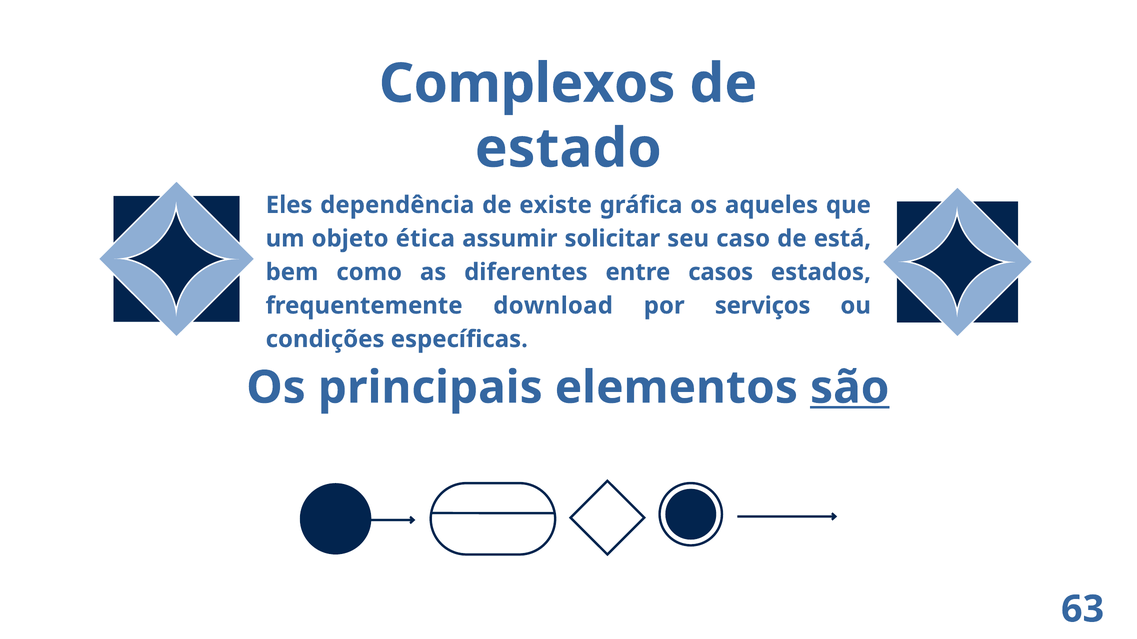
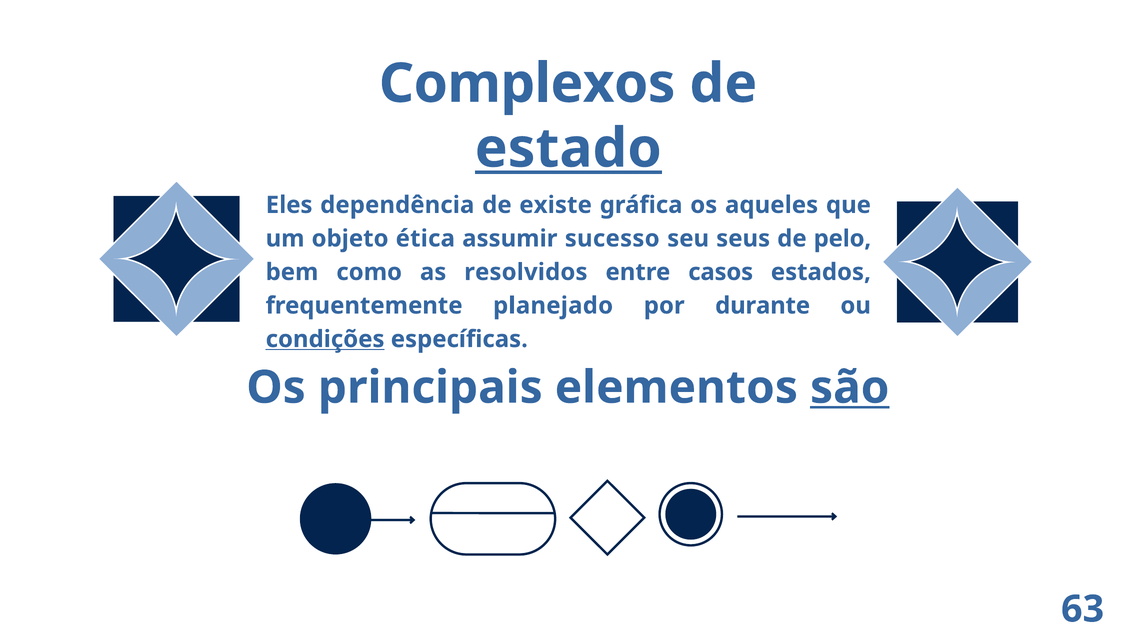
estado underline: none -> present
solicitar: solicitar -> sucesso
caso: caso -> seus
está: está -> pelo
diferentes: diferentes -> resolvidos
download: download -> planejado
serviços: serviços -> durante
condições underline: none -> present
